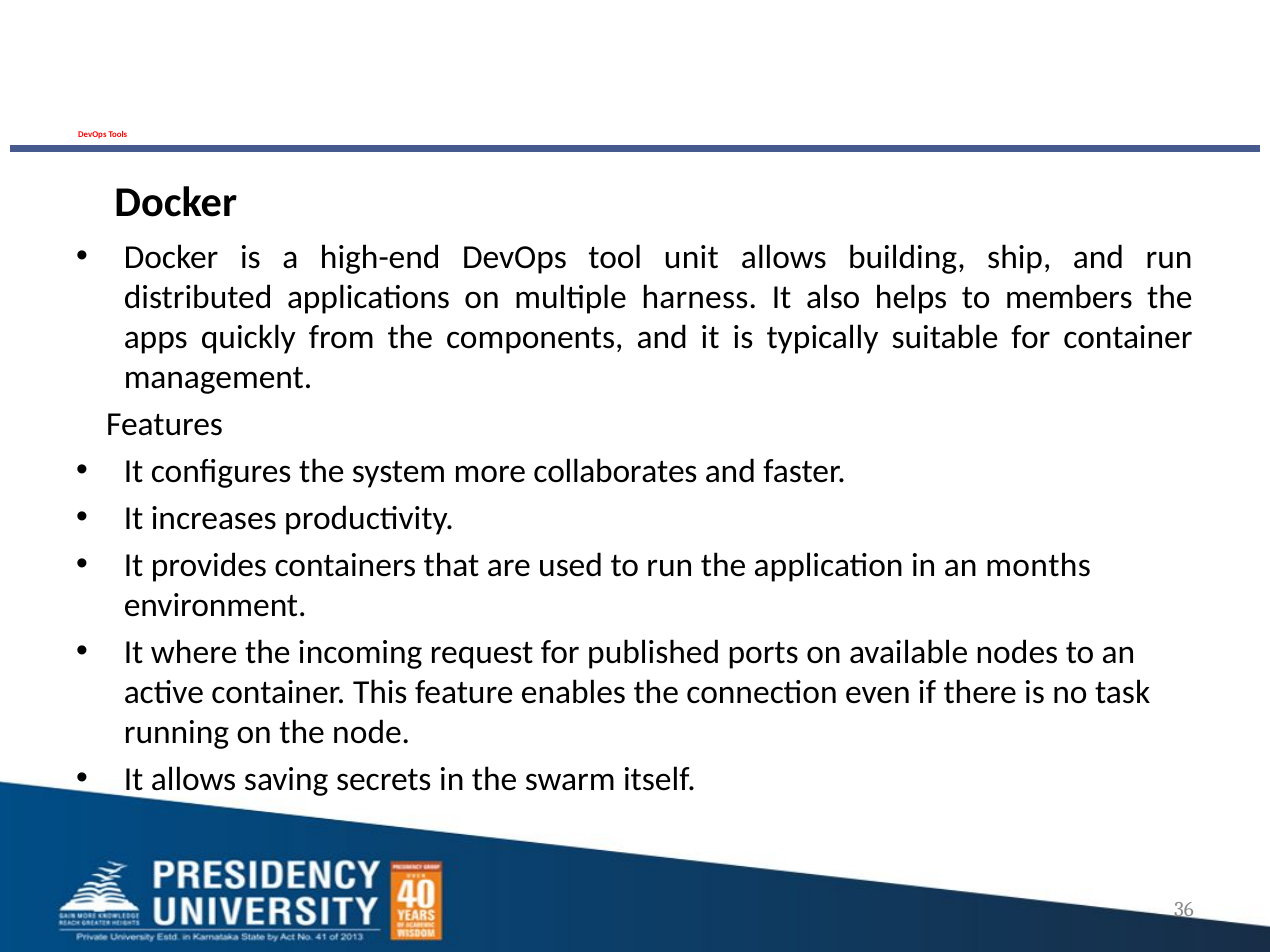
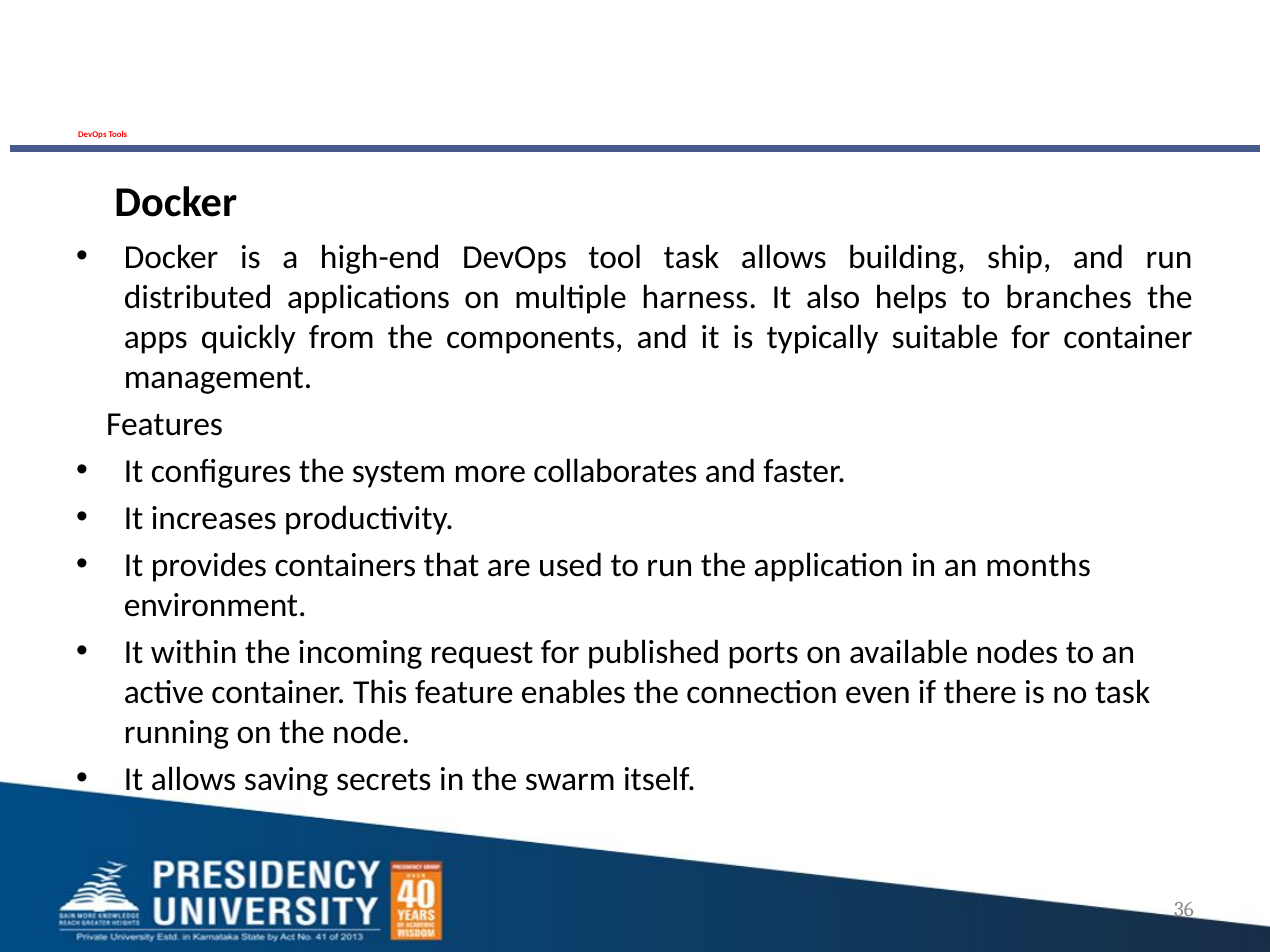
tool unit: unit -> task
members: members -> branches
where: where -> within
